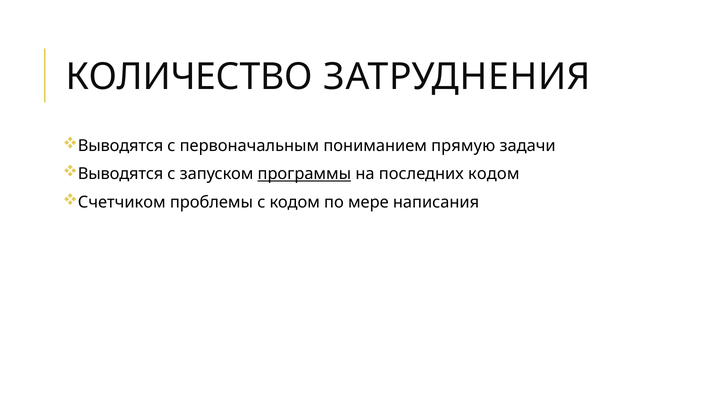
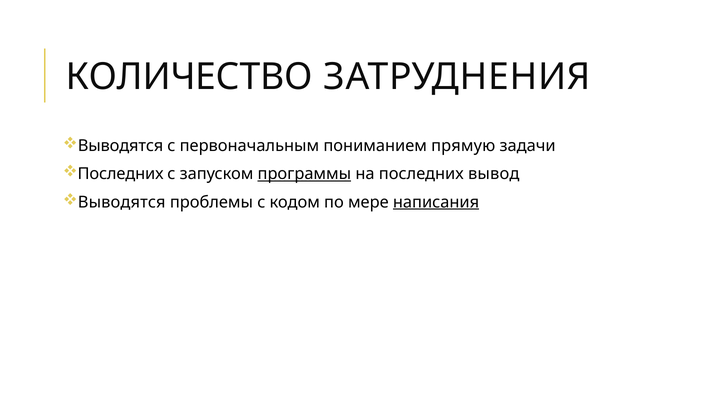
Выводятся at (121, 174): Выводятся -> Последних
последних кодом: кодом -> вывод
Счетчиком at (122, 202): Счетчиком -> Выводятся
написания underline: none -> present
